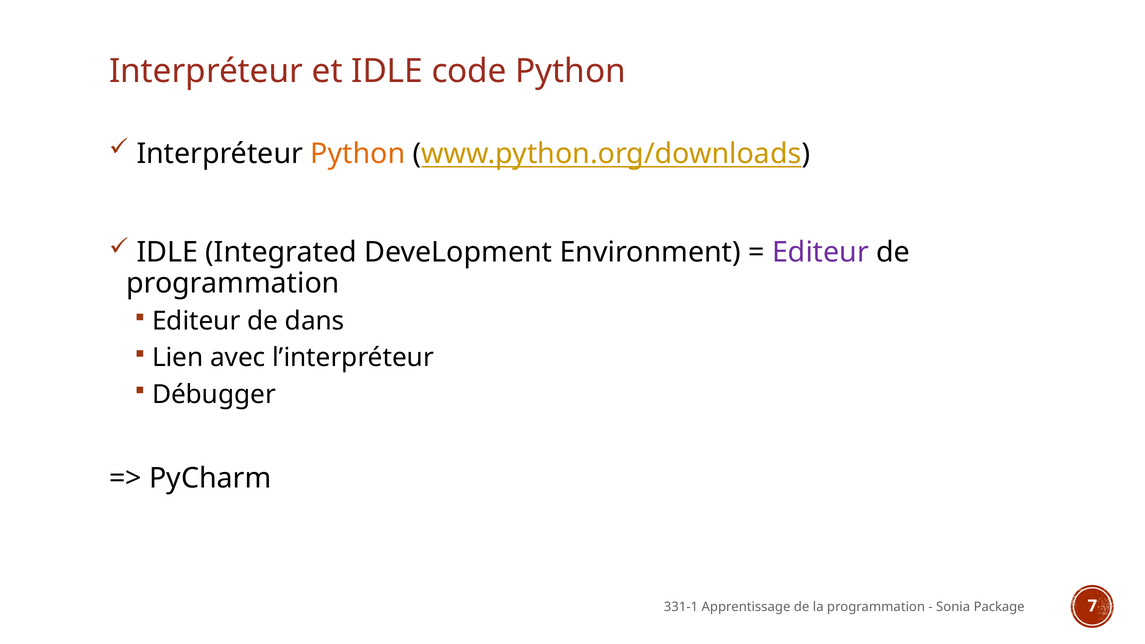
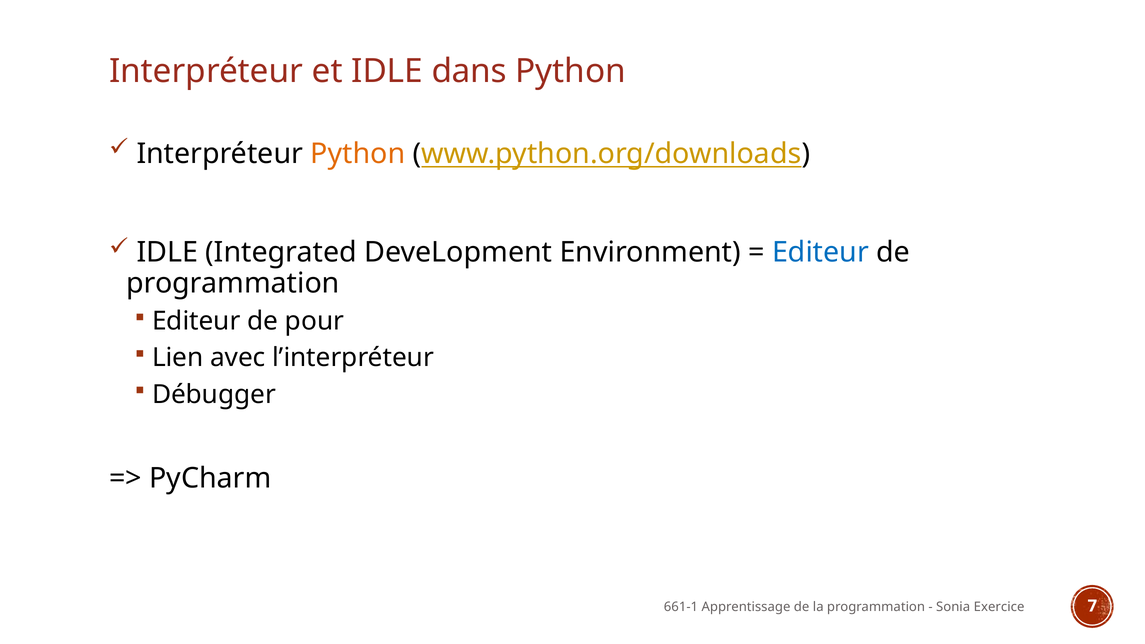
code: code -> dans
Editeur at (820, 252) colour: purple -> blue
dans: dans -> pour
331-1: 331-1 -> 661-1
Package: Package -> Exercice
